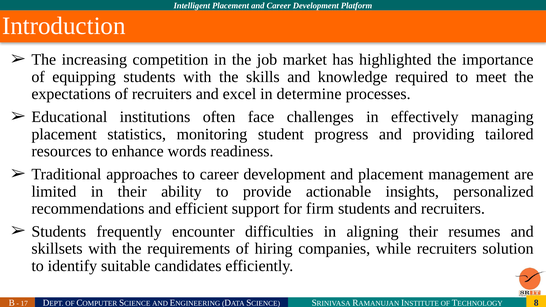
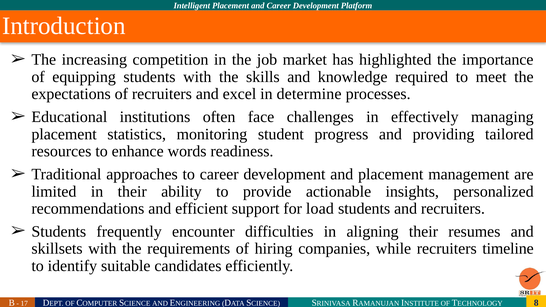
firm: firm -> load
solution: solution -> timeline
